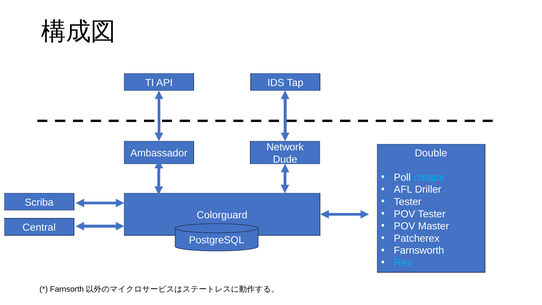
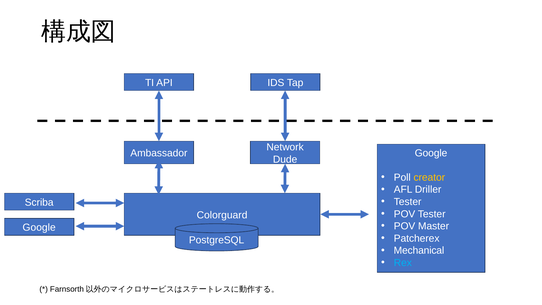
Double at (431, 153): Double -> Google
creator colour: light blue -> yellow
Central at (39, 228): Central -> Google
Farnsworth: Farnsworth -> Mechanical
